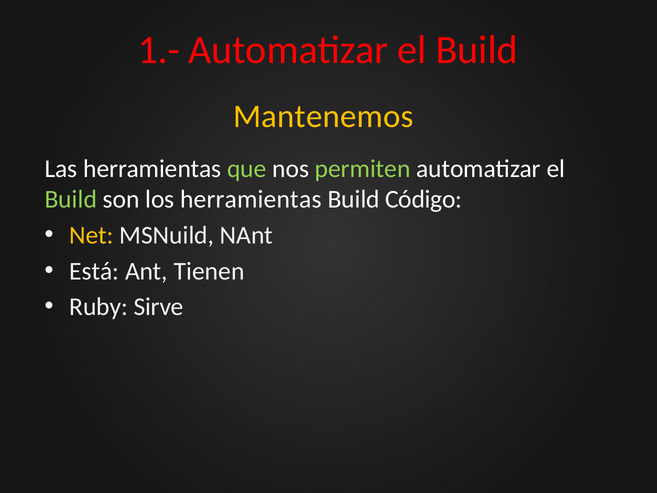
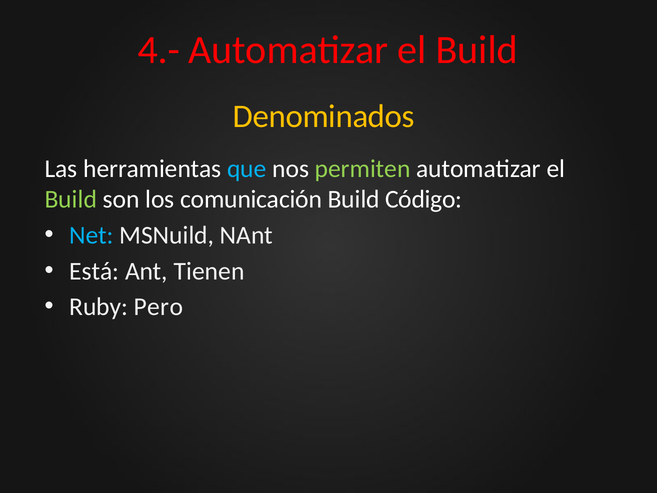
1.-: 1.- -> 4.-
Mantenemos: Mantenemos -> Denominados
que colour: light green -> light blue
los herramientas: herramientas -> comunicación
Net colour: yellow -> light blue
Sirve: Sirve -> Pero
